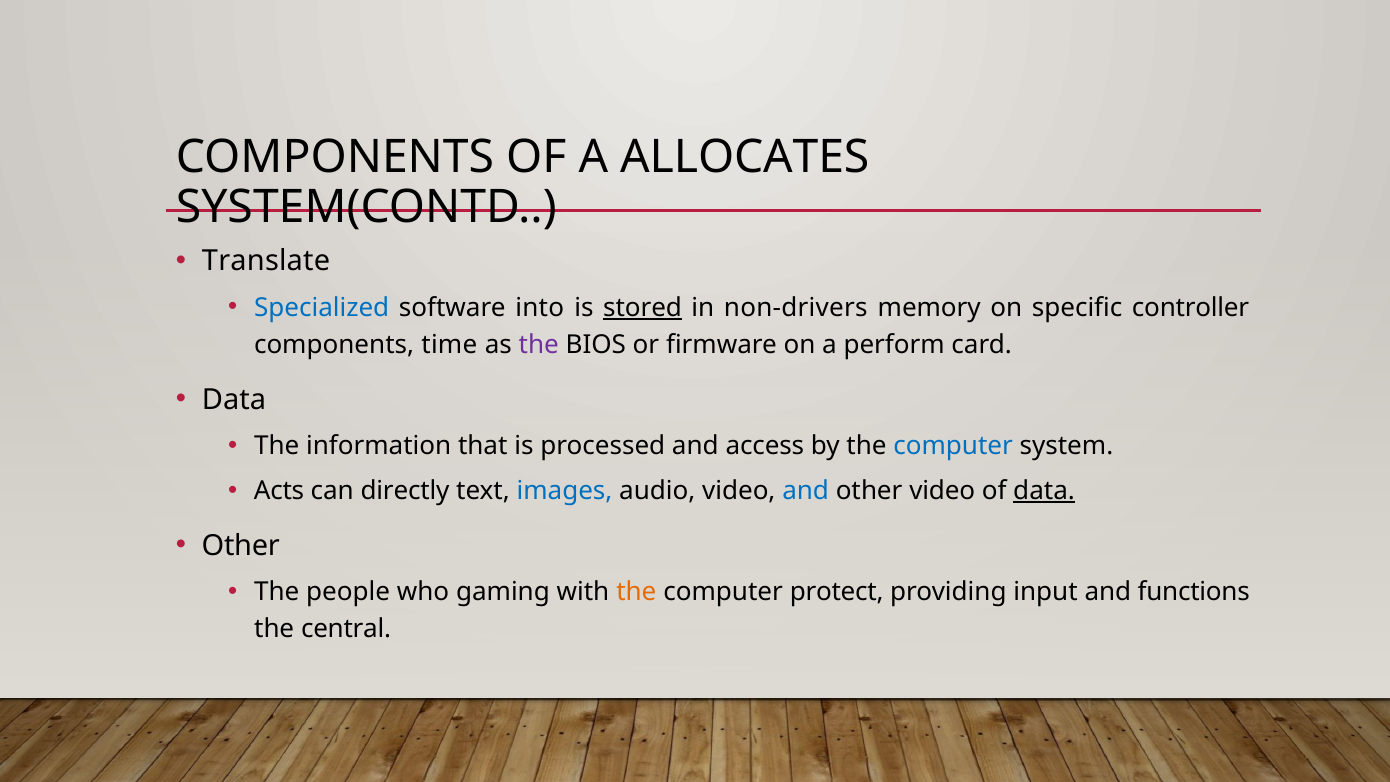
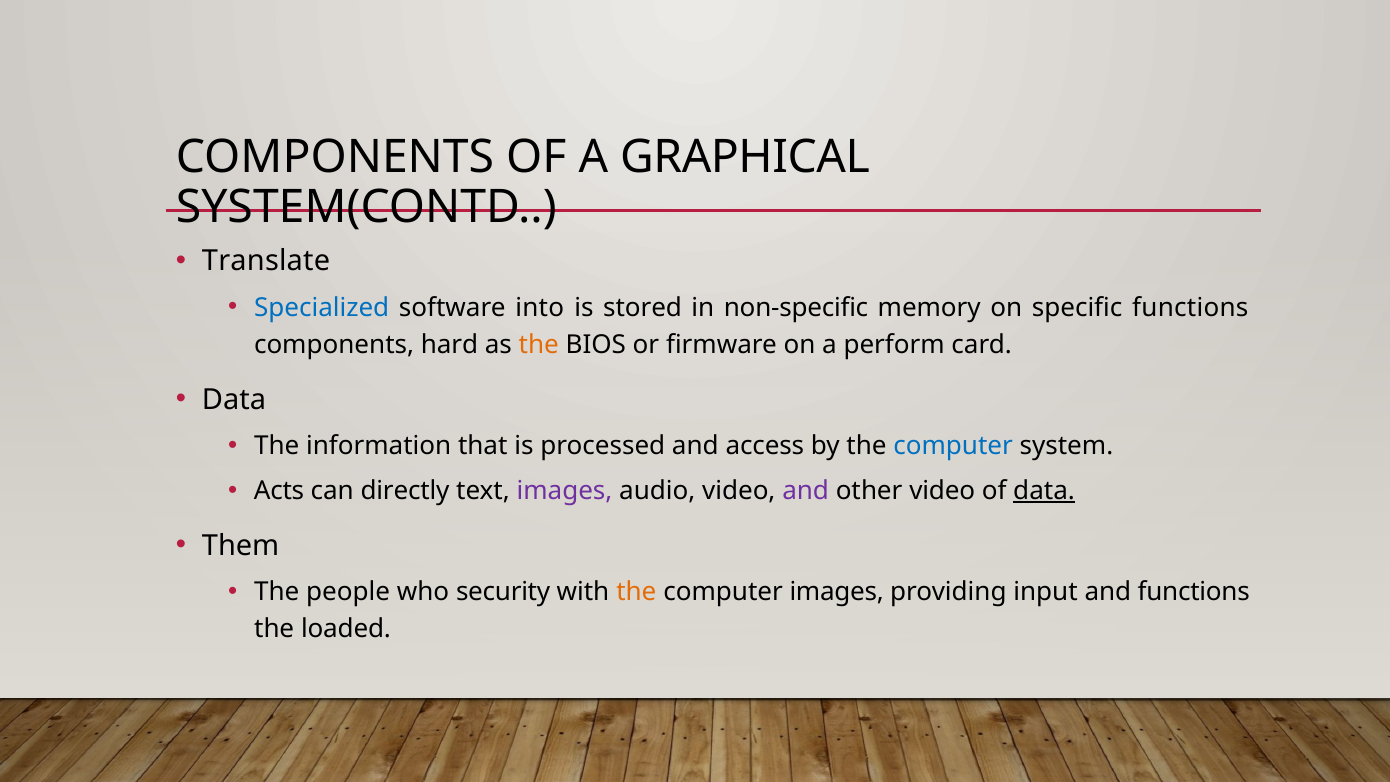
ALLOCATES: ALLOCATES -> GRAPHICAL
stored underline: present -> none
non-drivers: non-drivers -> non-specific
specific controller: controller -> functions
time: time -> hard
the at (539, 345) colour: purple -> orange
images at (565, 491) colour: blue -> purple
and at (806, 491) colour: blue -> purple
Other at (241, 545): Other -> Them
gaming: gaming -> security
computer protect: protect -> images
central: central -> loaded
